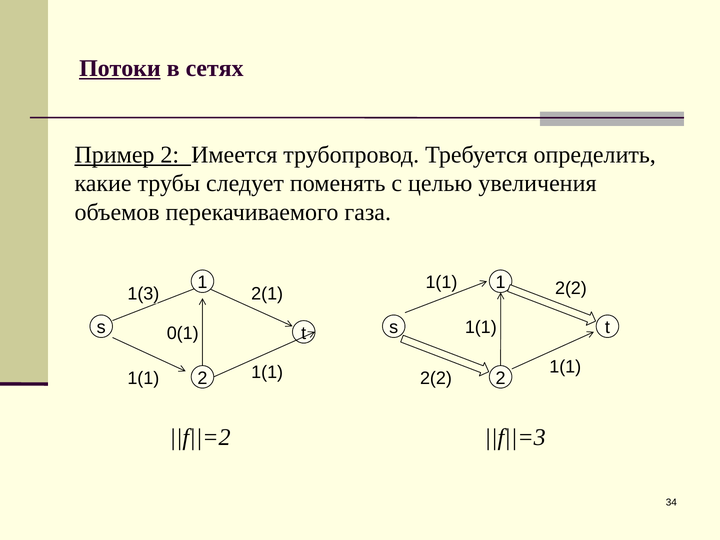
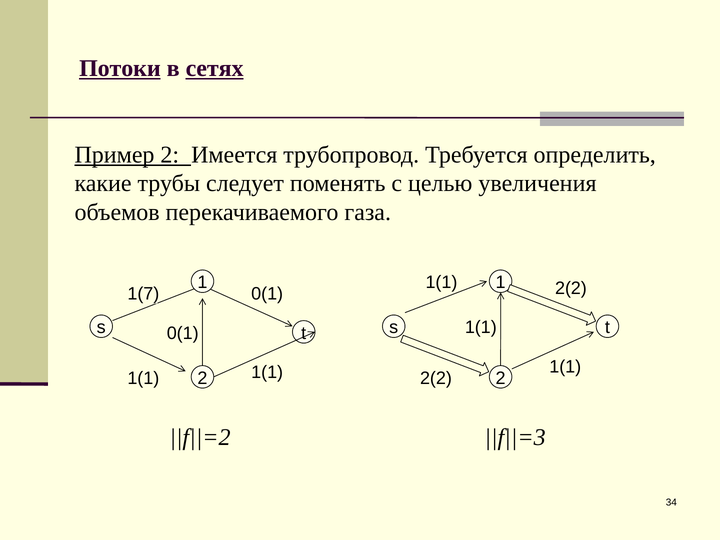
сетях underline: none -> present
1(3: 1(3 -> 1(7
2(1 at (267, 294): 2(1 -> 0(1
